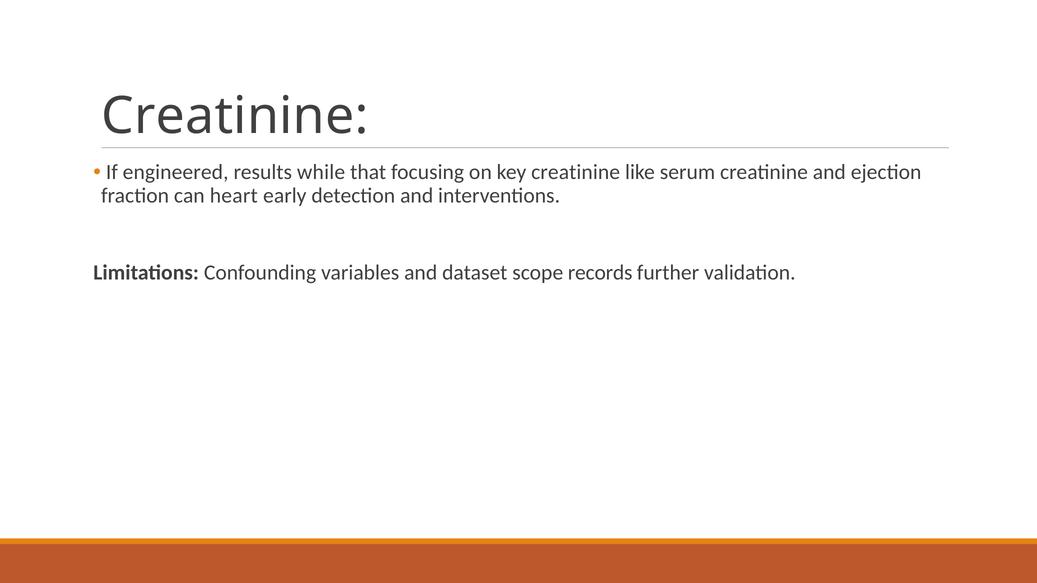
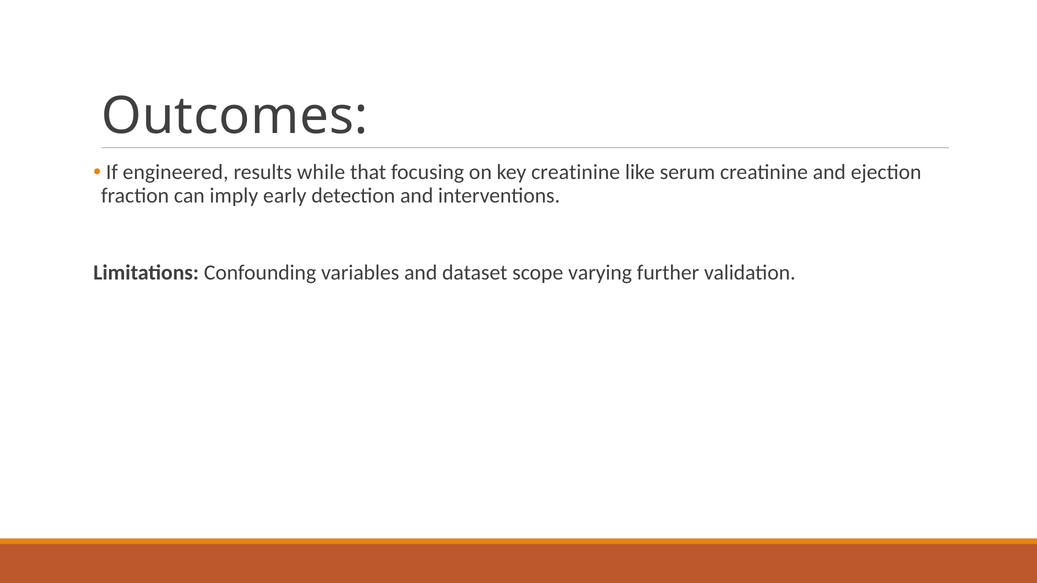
Creatinine at (235, 116): Creatinine -> Outcomes
heart: heart -> imply
records: records -> varying
